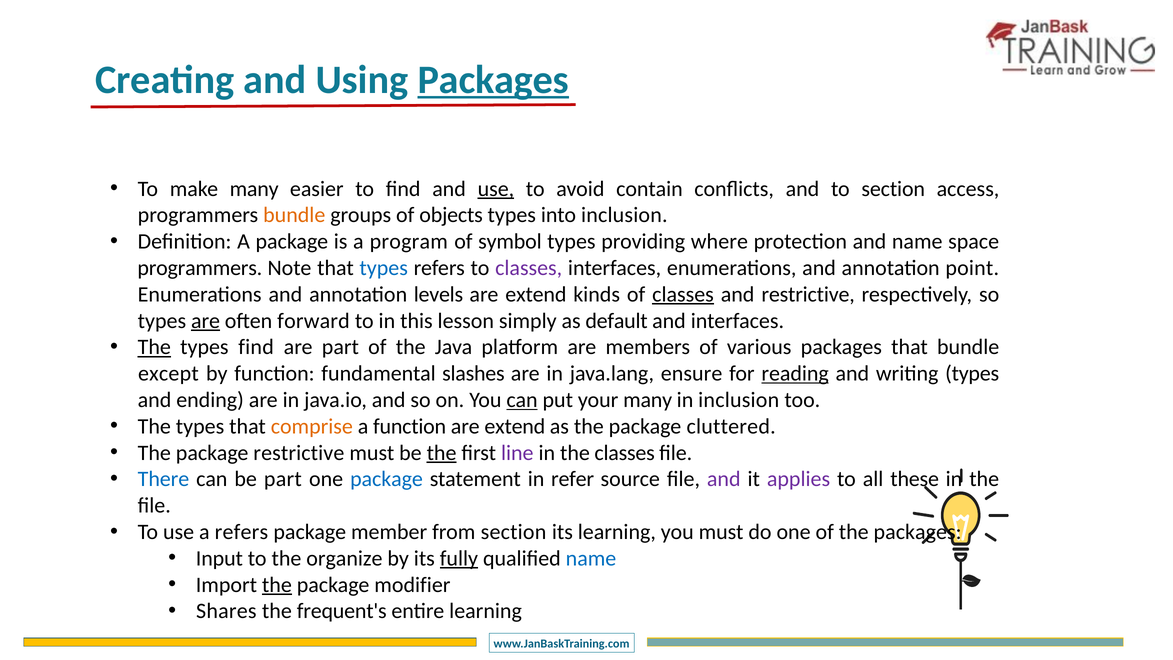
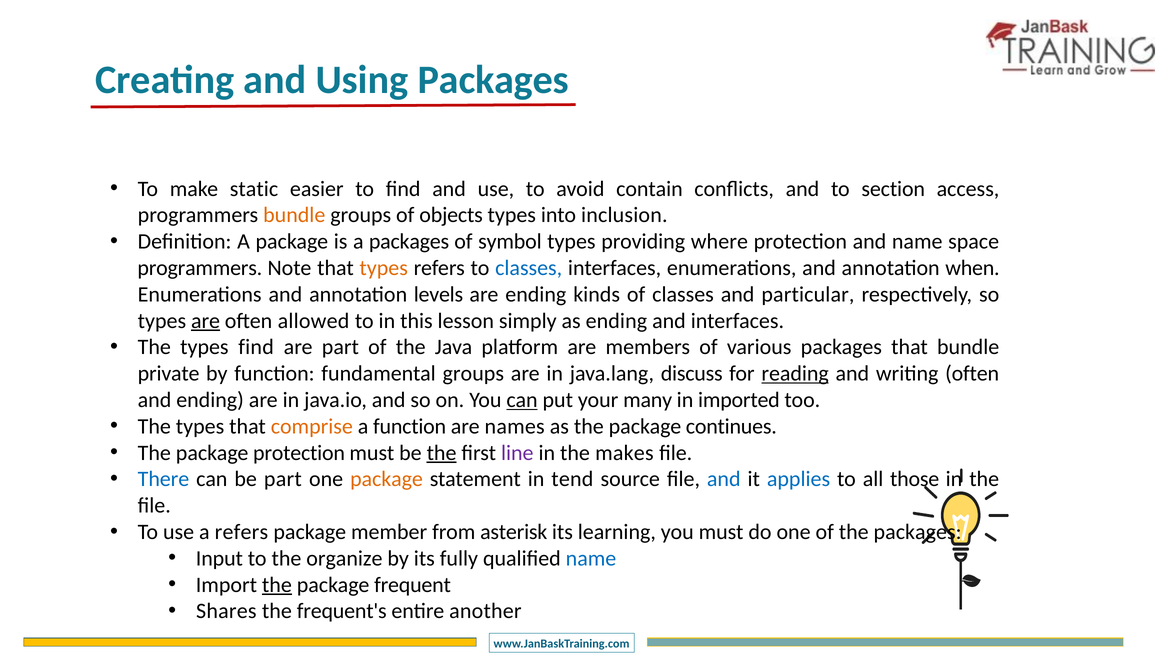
Packages at (493, 80) underline: present -> none
make many: many -> static
use at (496, 189) underline: present -> none
a program: program -> packages
types at (384, 268) colour: blue -> orange
classes at (529, 268) colour: purple -> blue
point: point -> when
extend at (536, 294): extend -> ending
classes at (683, 294) underline: present -> none
and restrictive: restrictive -> particular
forward: forward -> allowed
as default: default -> ending
The at (154, 347) underline: present -> none
except: except -> private
fundamental slashes: slashes -> groups
ensure: ensure -> discuss
writing types: types -> often
in inclusion: inclusion -> imported
extend at (515, 426): extend -> names
cluttered: cluttered -> continues
package restrictive: restrictive -> protection
the classes: classes -> makes
package at (386, 479) colour: blue -> orange
refer: refer -> tend
and at (724, 479) colour: purple -> blue
applies colour: purple -> blue
these: these -> those
from section: section -> asterisk
fully underline: present -> none
modifier: modifier -> frequent
entire learning: learning -> another
